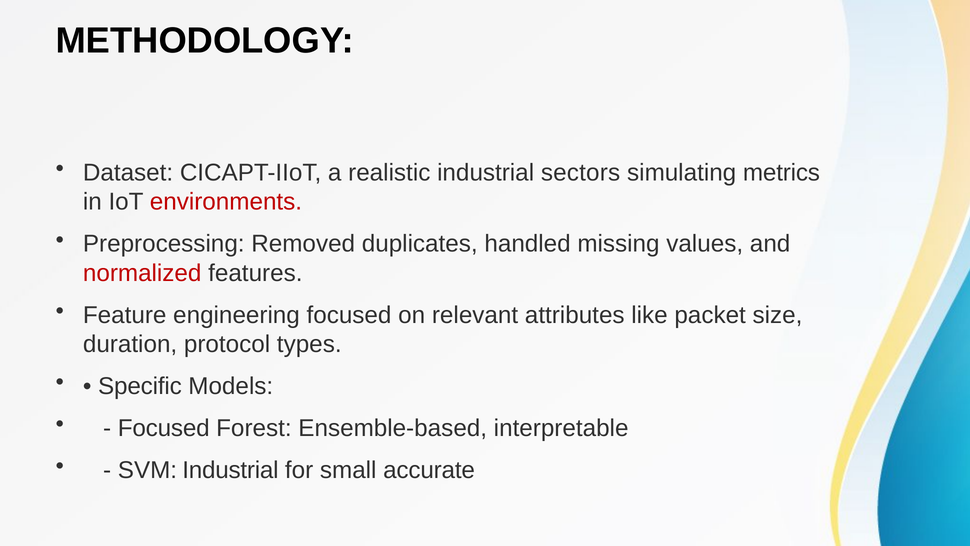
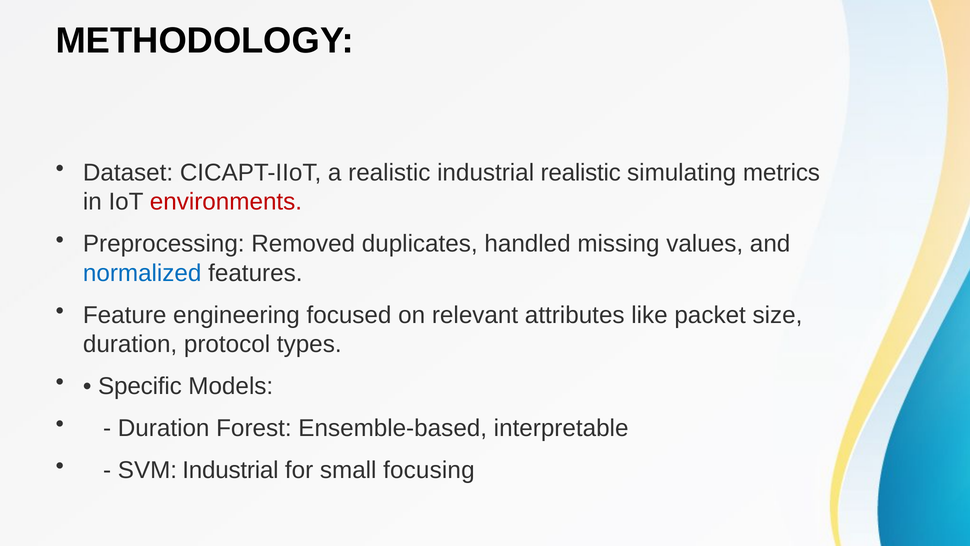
industrial sectors: sectors -> realistic
normalized colour: red -> blue
Focused at (164, 428): Focused -> Duration
accurate: accurate -> focusing
